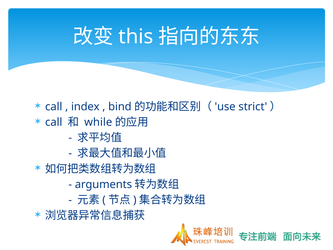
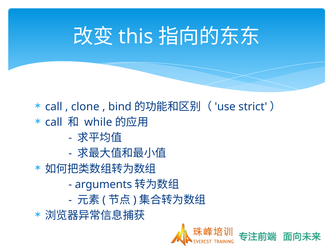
index: index -> clone
